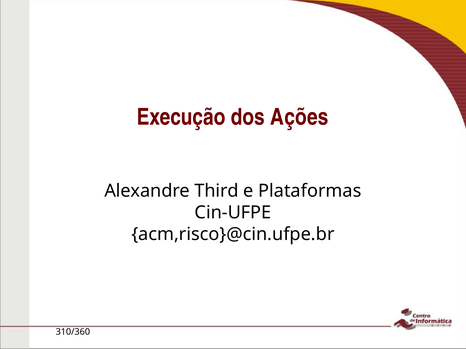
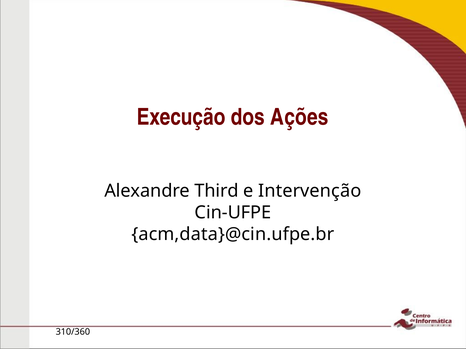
Plataformas: Plataformas -> Intervenção
acm,risco}@cin.ufpe.br: acm,risco}@cin.ufpe.br -> acm,data}@cin.ufpe.br
